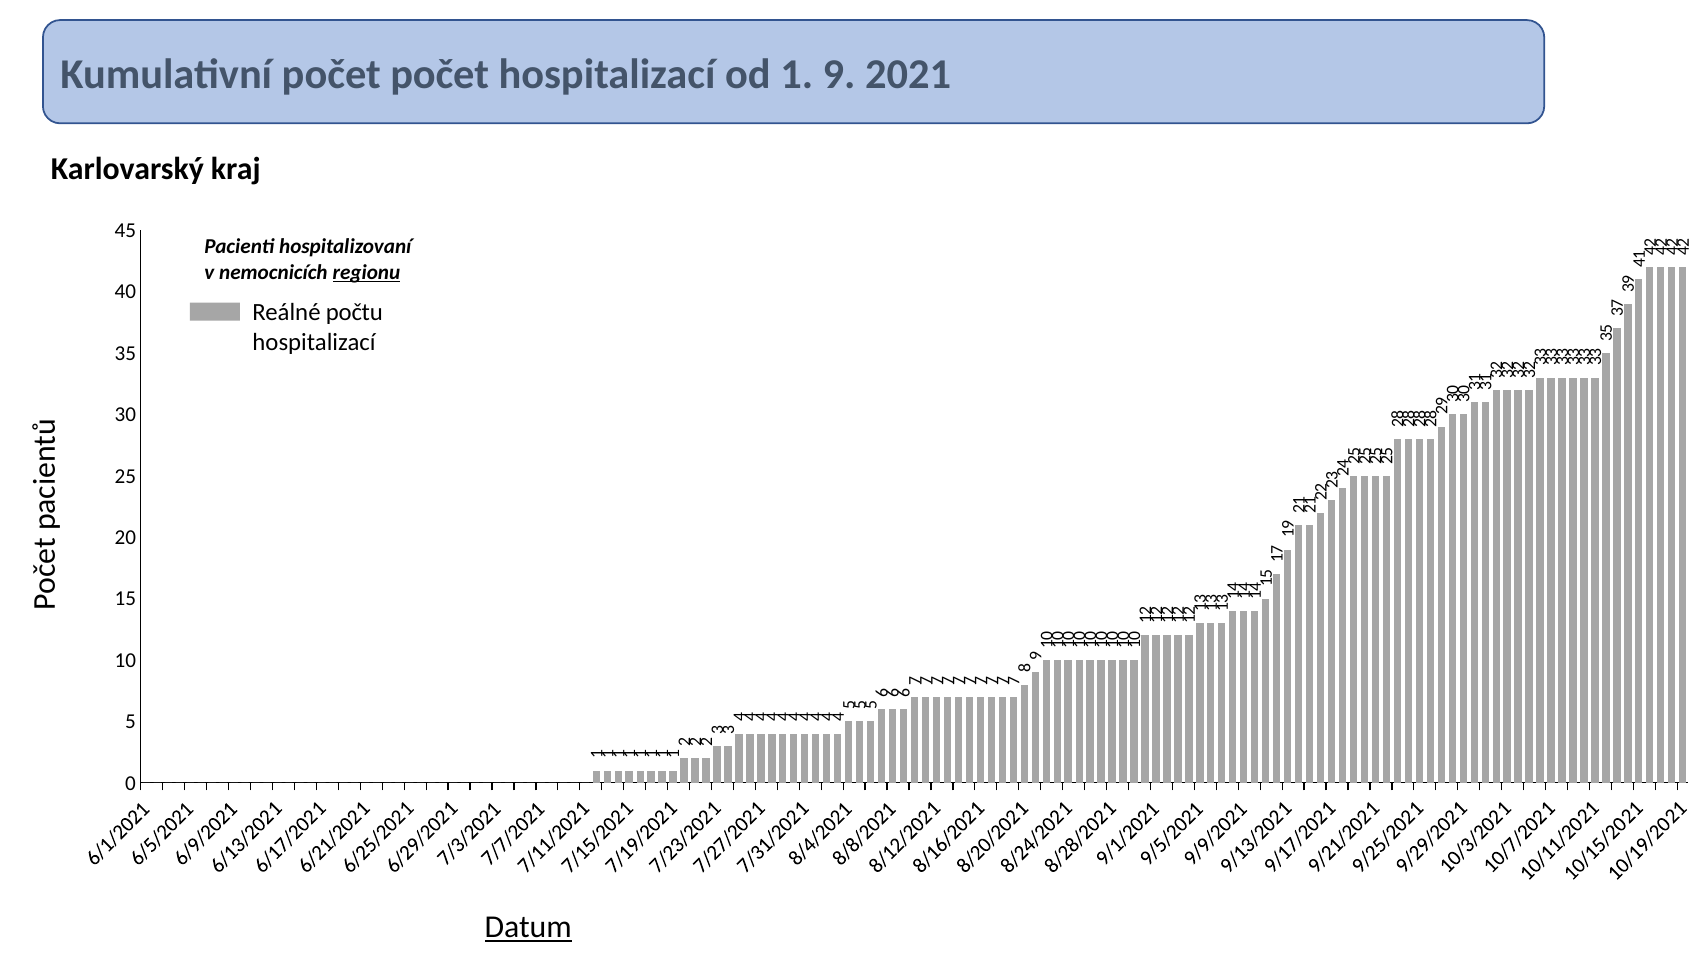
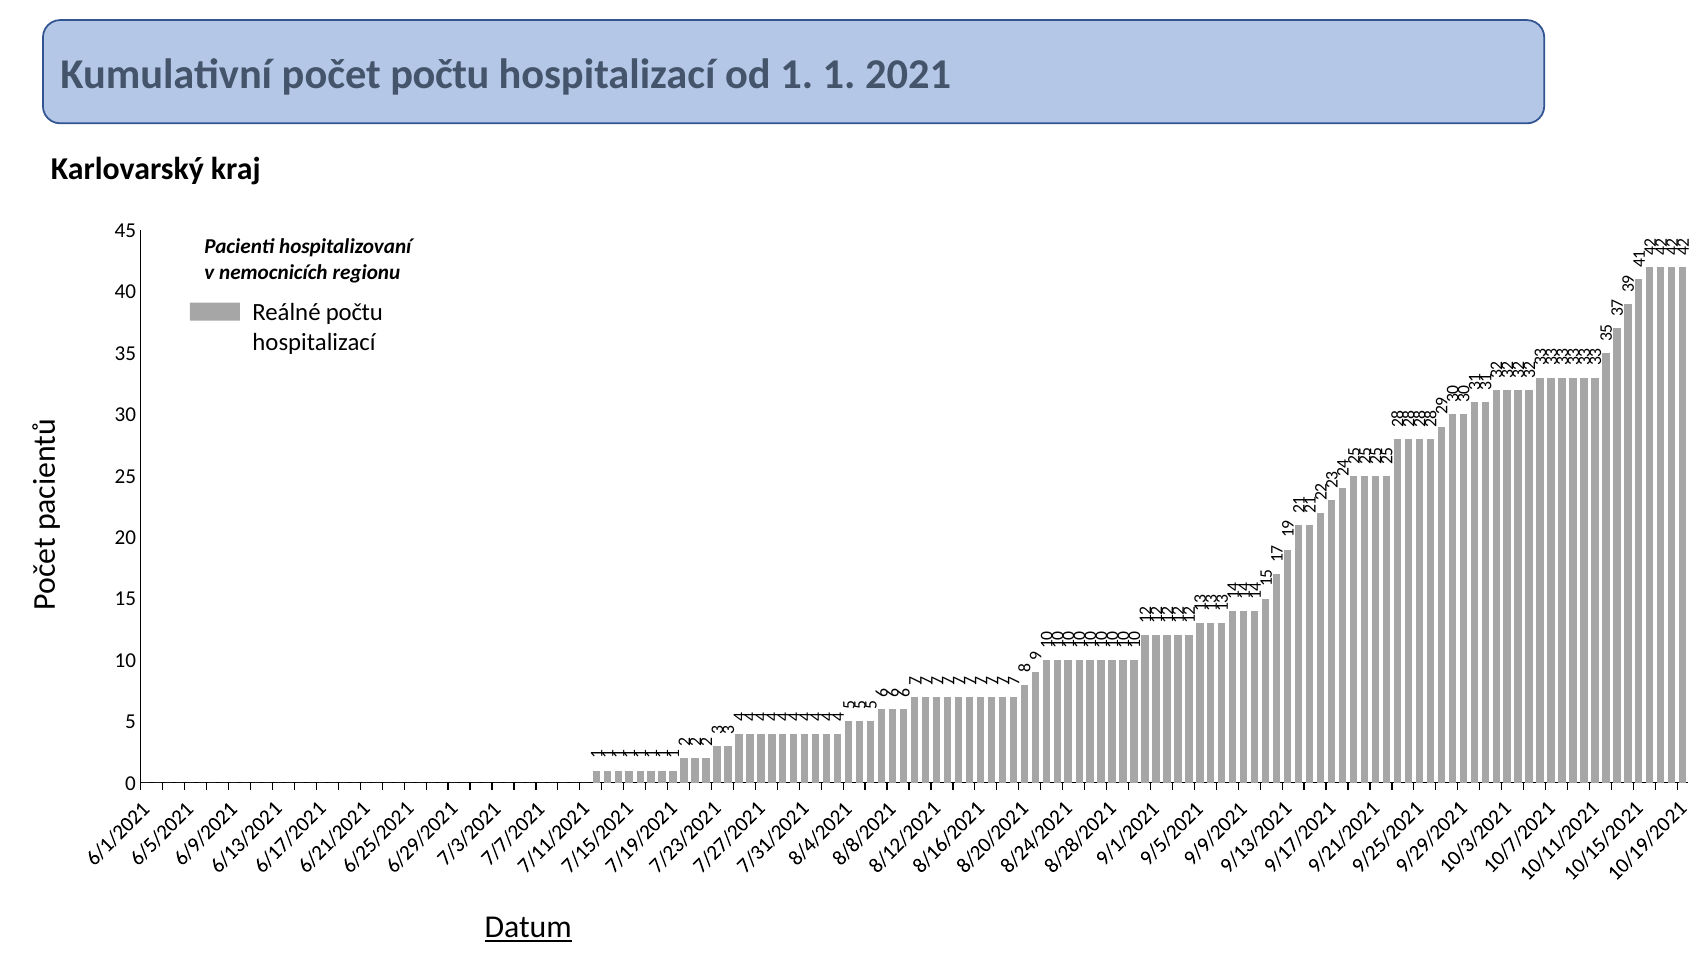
počet počet: počet -> počtu
od 1 9: 9 -> 1
regionu underline: present -> none
